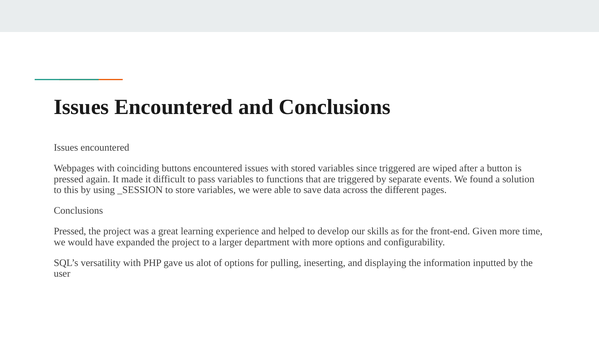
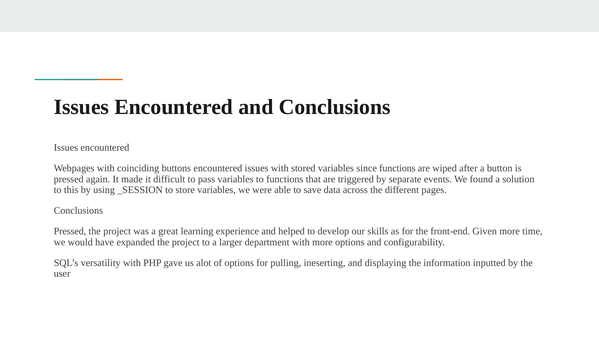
since triggered: triggered -> functions
